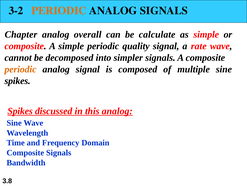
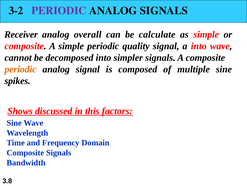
PERIODIC at (59, 11) colour: orange -> purple
Chapter: Chapter -> Receiver
a rate: rate -> into
Spikes at (20, 111): Spikes -> Shows
this analog: analog -> factors
